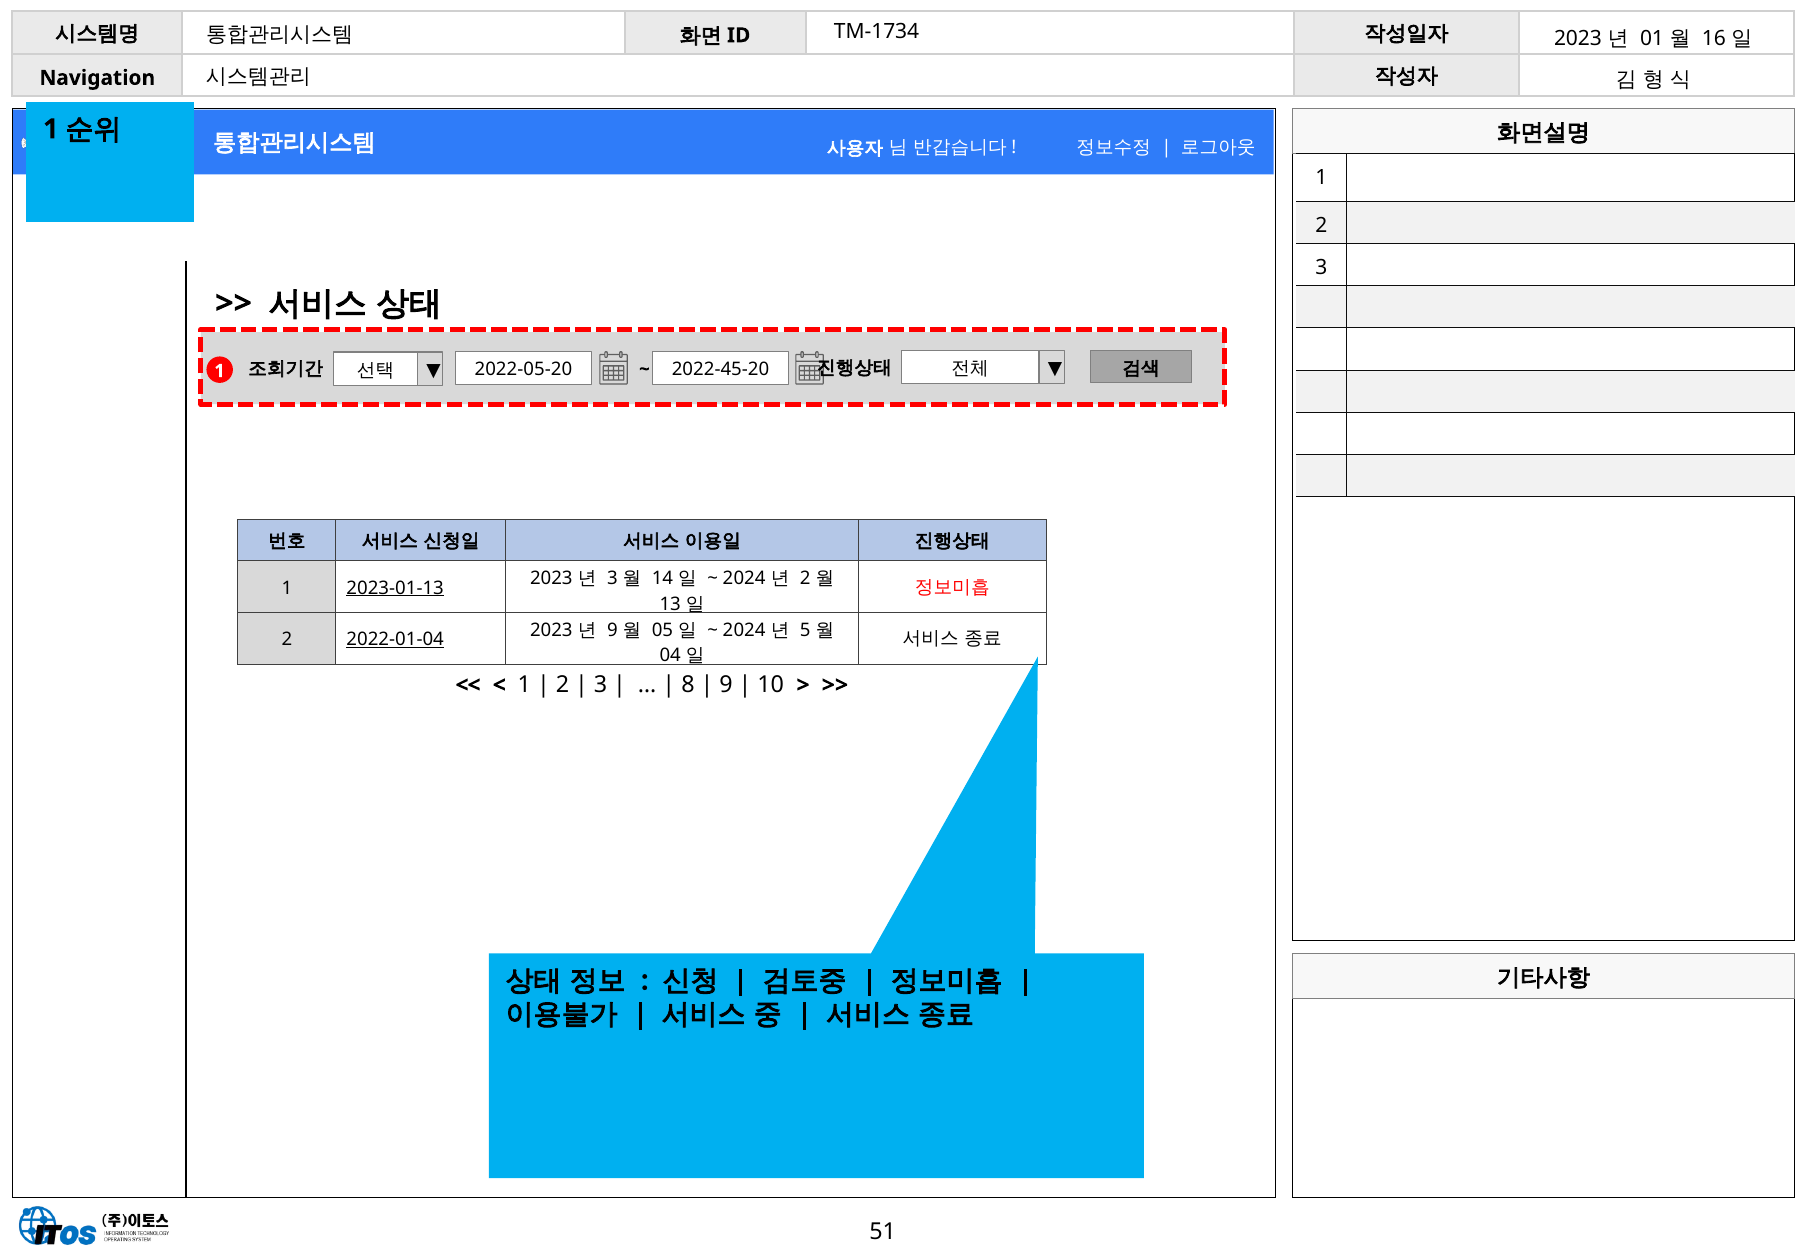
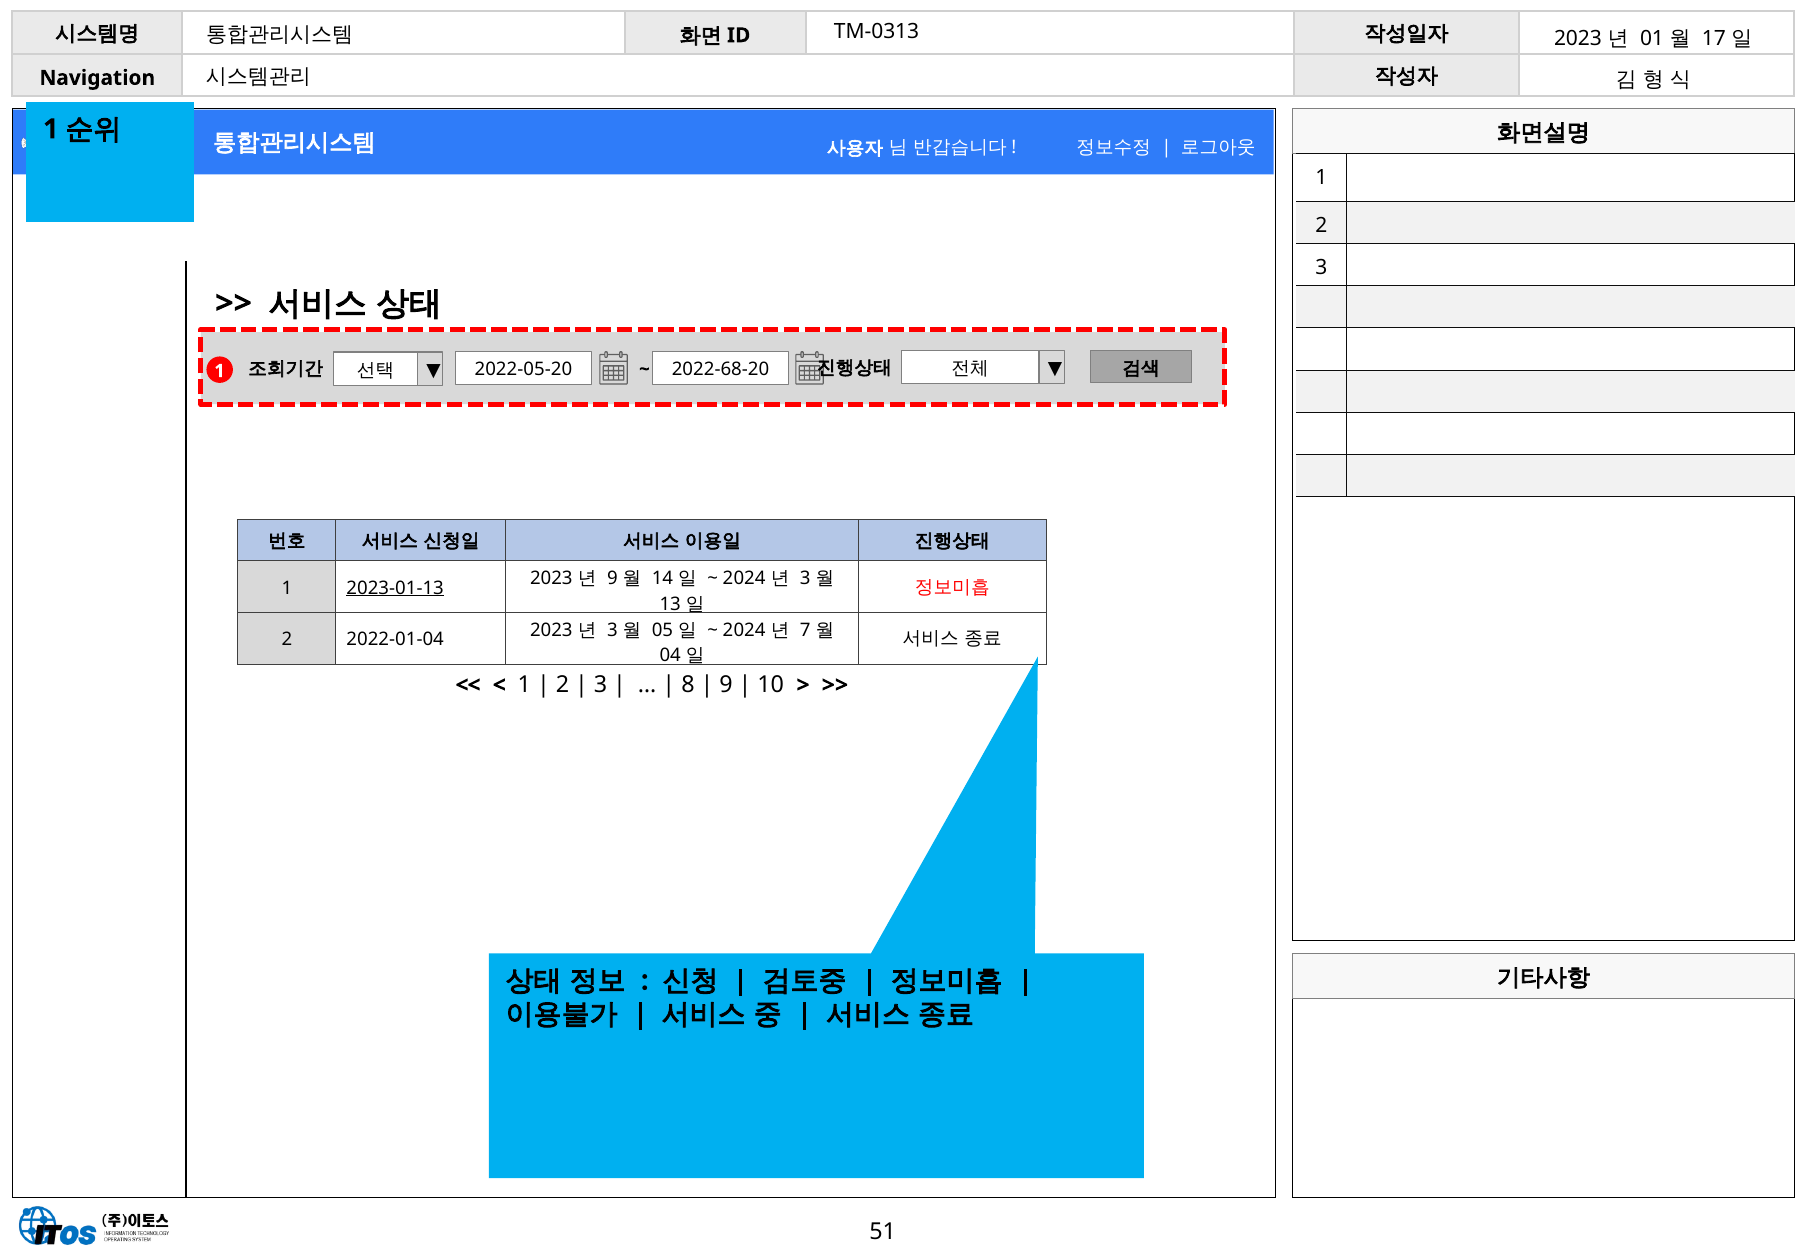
TM-1734: TM-1734 -> TM-0313
16: 16 -> 17
2022-45-20: 2022-45-20 -> 2022-68-20
3 at (612, 578): 3 -> 9
2 at (805, 578): 2 -> 3
9 at (612, 630): 9 -> 3
5: 5 -> 7
2022-01-04 underline: present -> none
